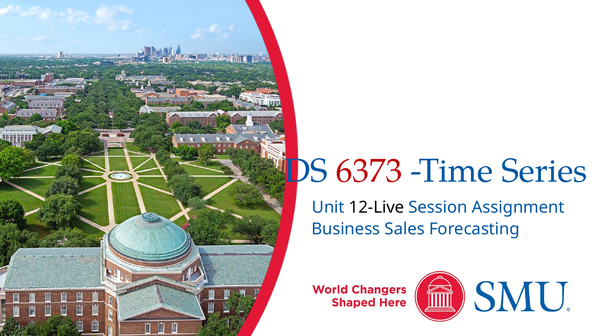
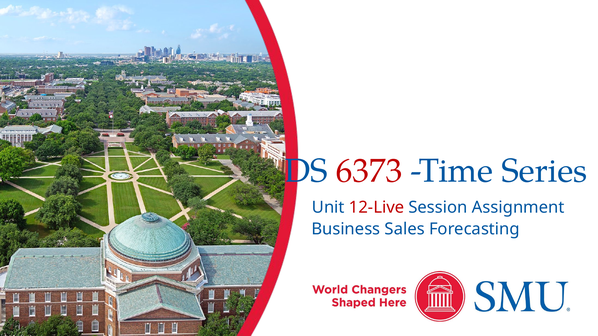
12-Live colour: black -> red
